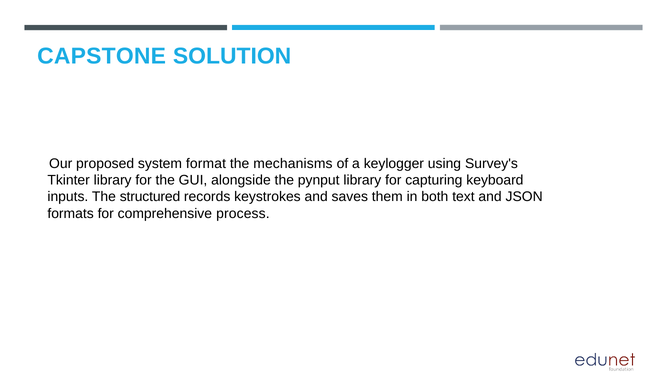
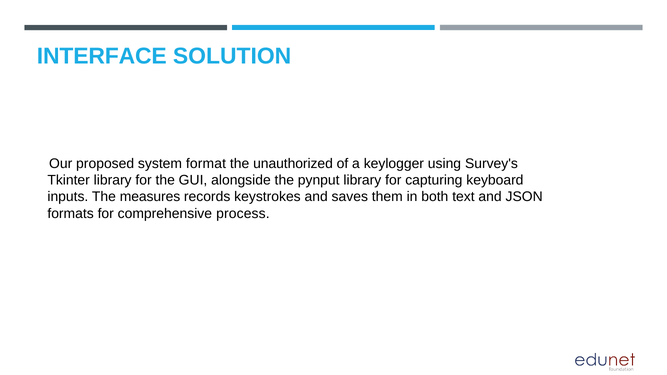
CAPSTONE: CAPSTONE -> INTERFACE
mechanisms: mechanisms -> unauthorized
structured: structured -> measures
